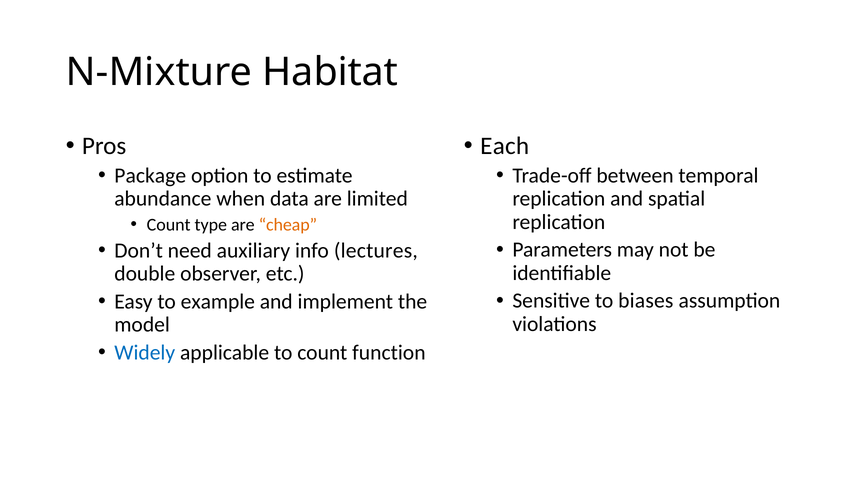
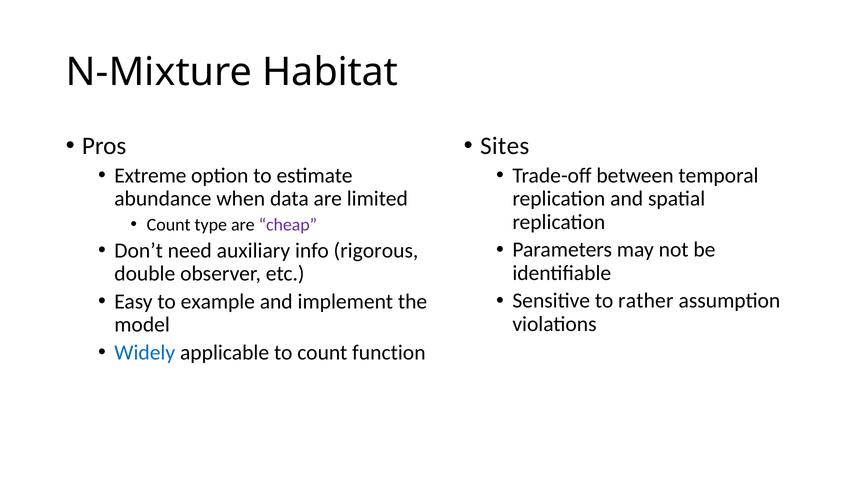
Each: Each -> Sites
Package: Package -> Extreme
cheap colour: orange -> purple
lectures: lectures -> rigorous
biases: biases -> rather
